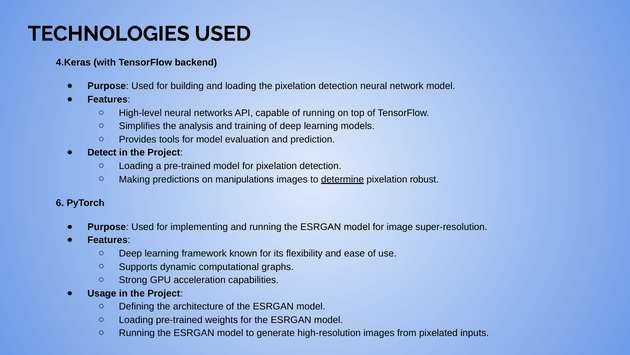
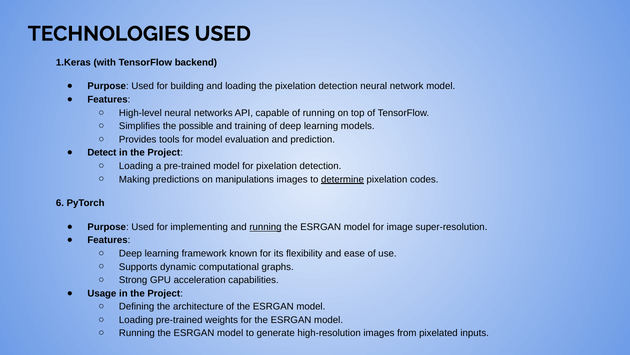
4.Keras: 4.Keras -> 1.Keras
analysis: analysis -> possible
robust: robust -> codes
running at (265, 227) underline: none -> present
